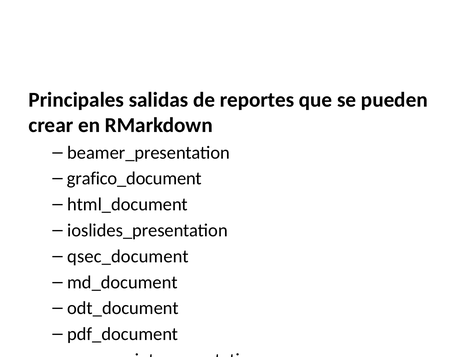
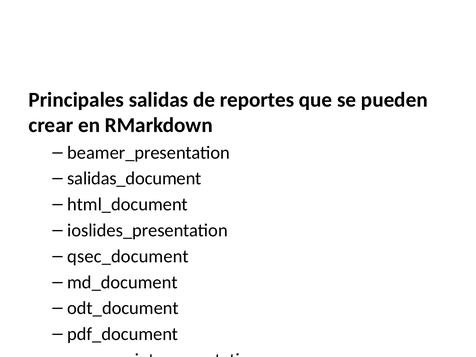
grafico_document: grafico_document -> salidas_document
